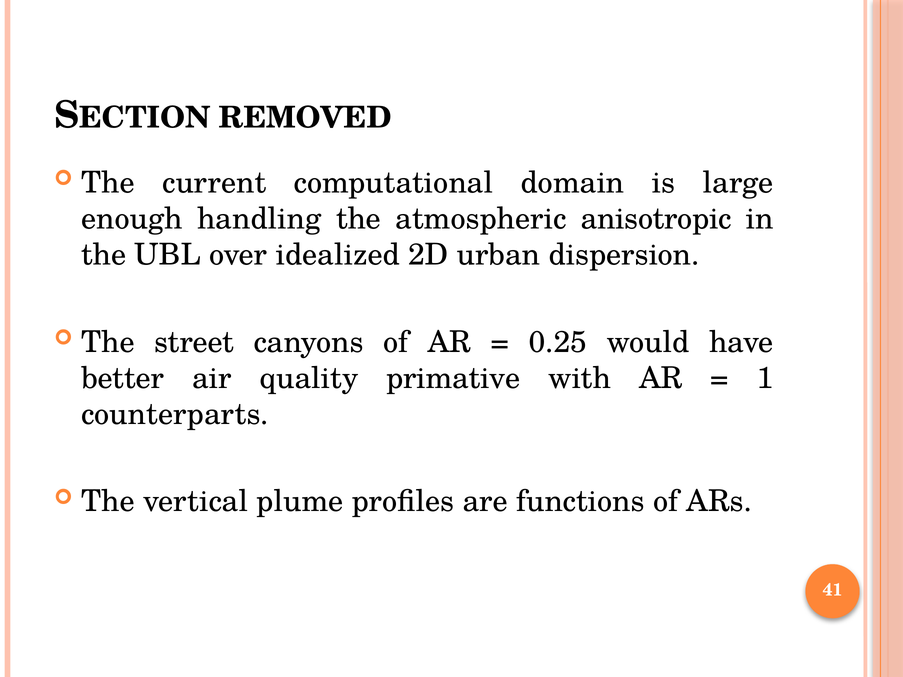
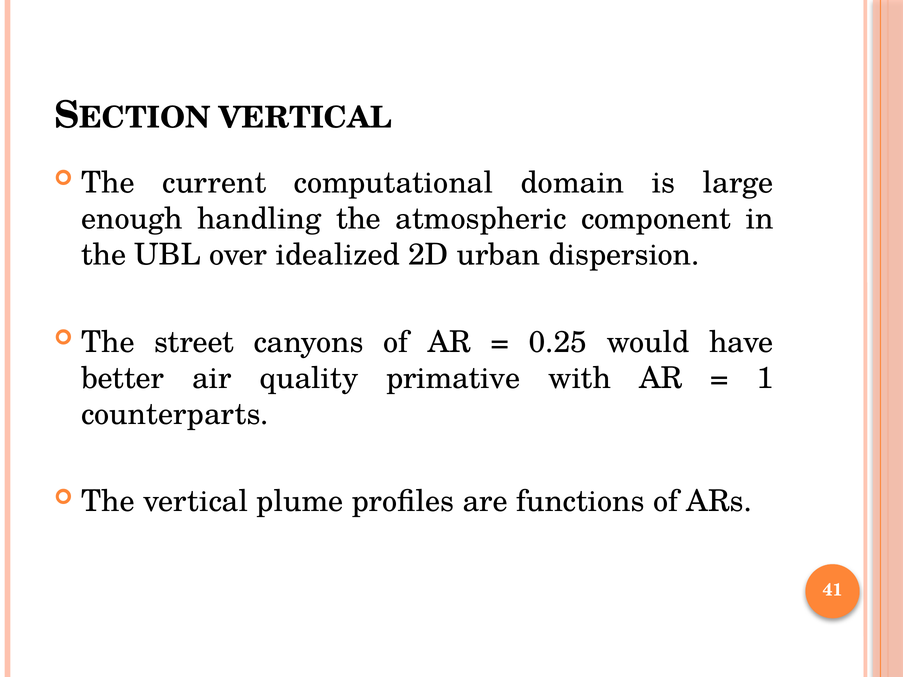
REMOVED at (305, 118): REMOVED -> VERTICAL
anisotropic: anisotropic -> component
